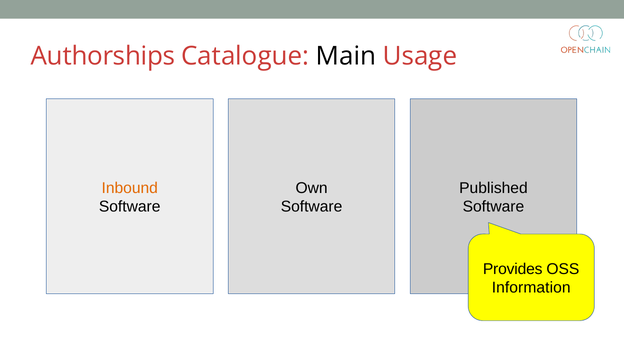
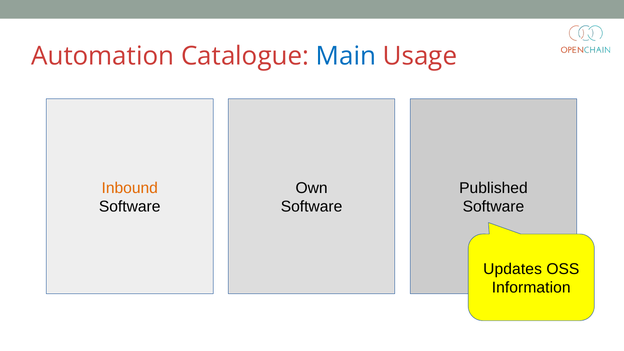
Authorships: Authorships -> Automation
Main colour: black -> blue
Provides: Provides -> Updates
